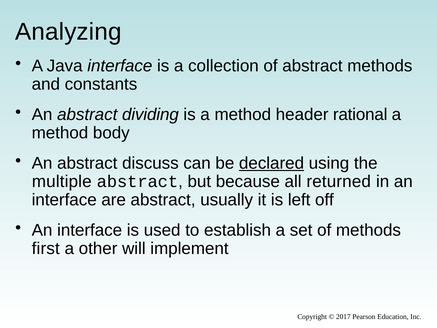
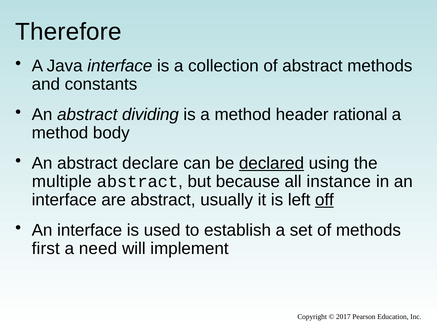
Analyzing: Analyzing -> Therefore
discuss: discuss -> declare
returned: returned -> instance
off underline: none -> present
other: other -> need
